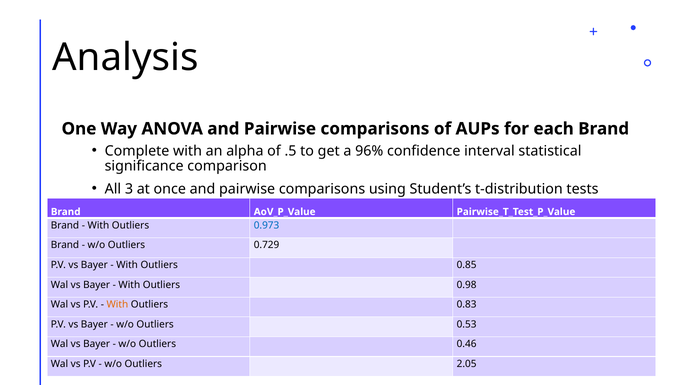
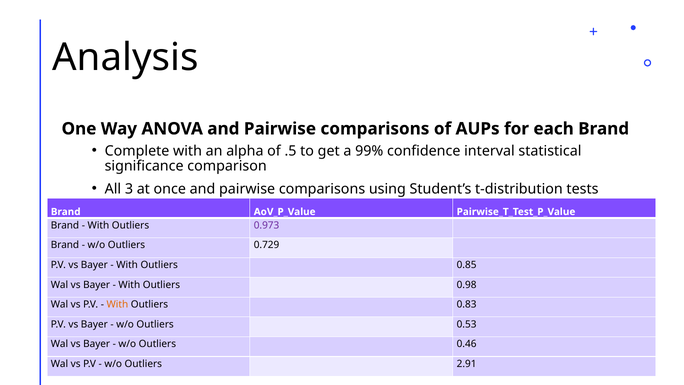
96%: 96% -> 99%
0.973 colour: blue -> purple
2.05: 2.05 -> 2.91
